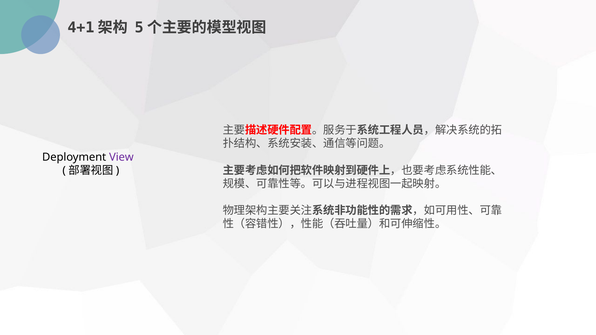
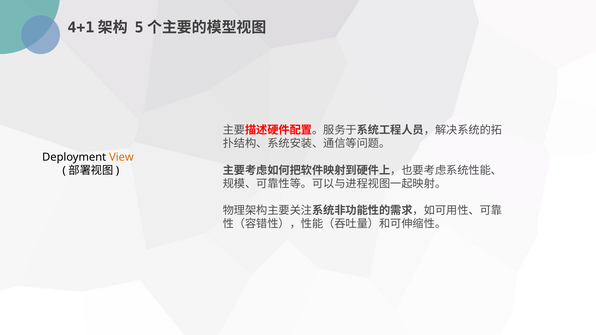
View colour: purple -> orange
